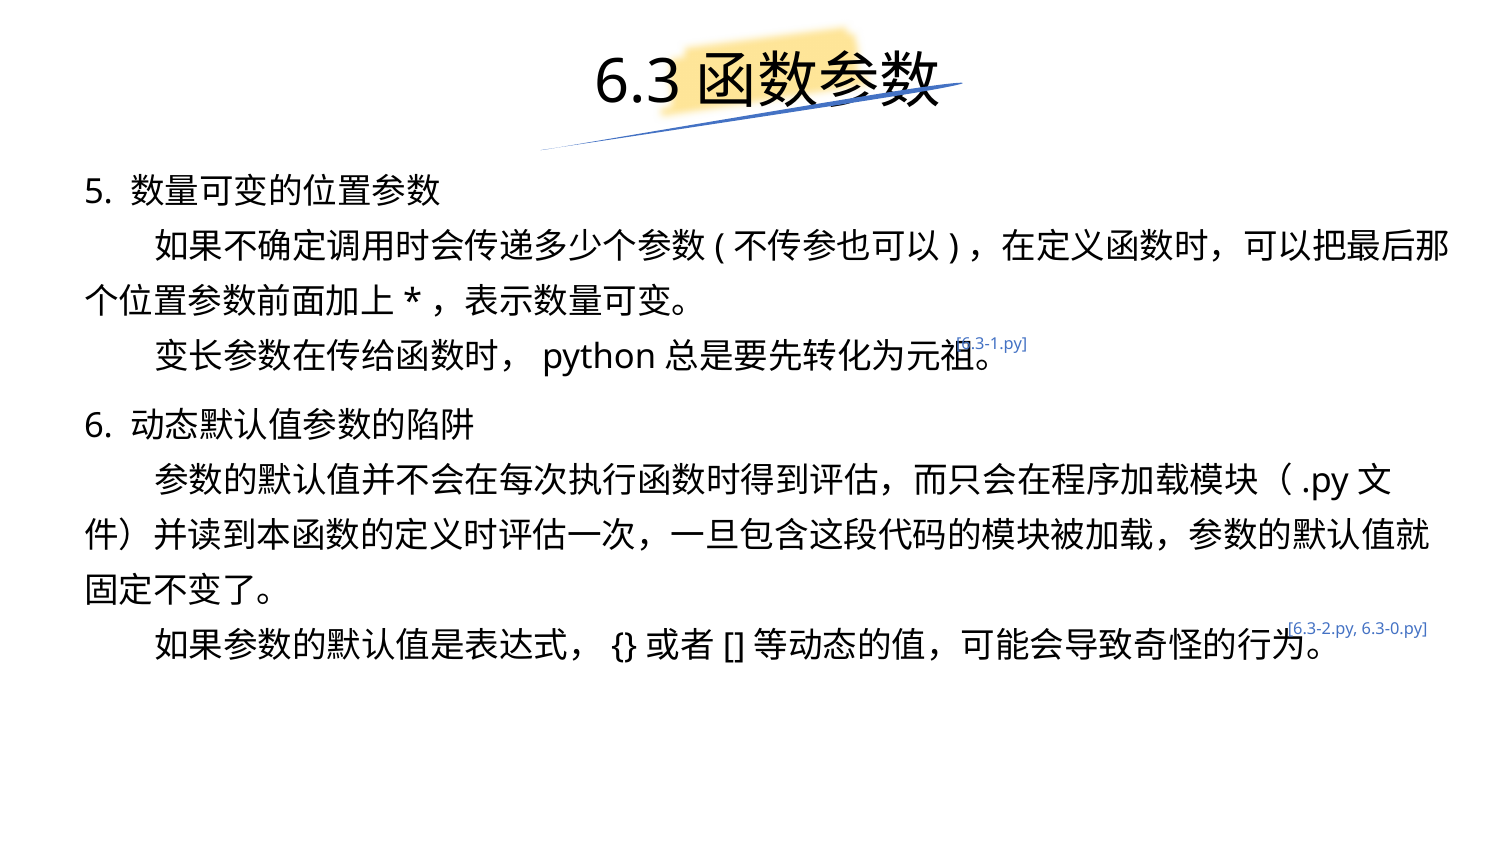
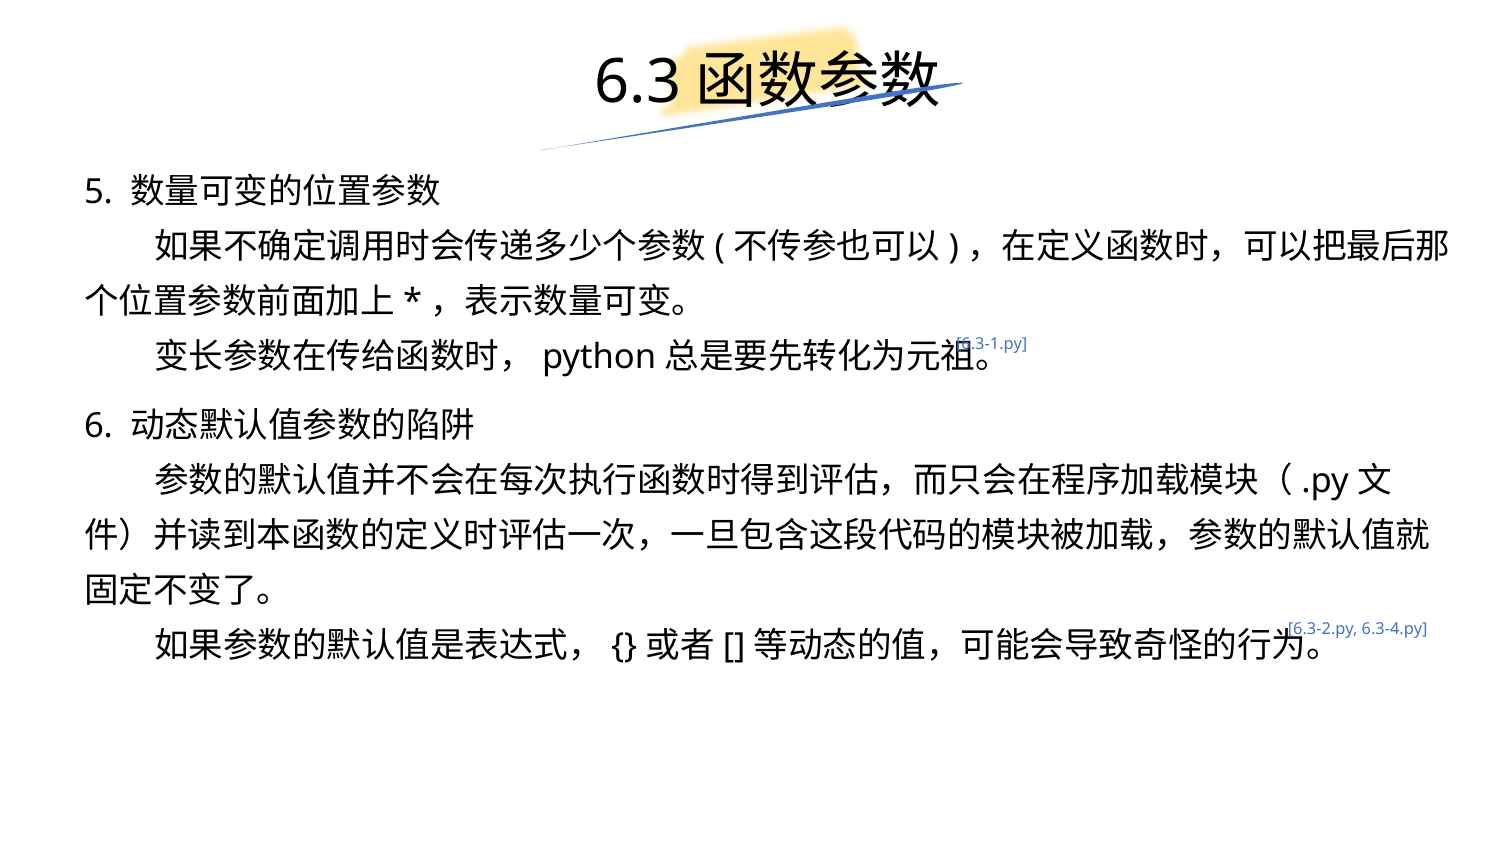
6.3-0.py: 6.3-0.py -> 6.3-4.py
